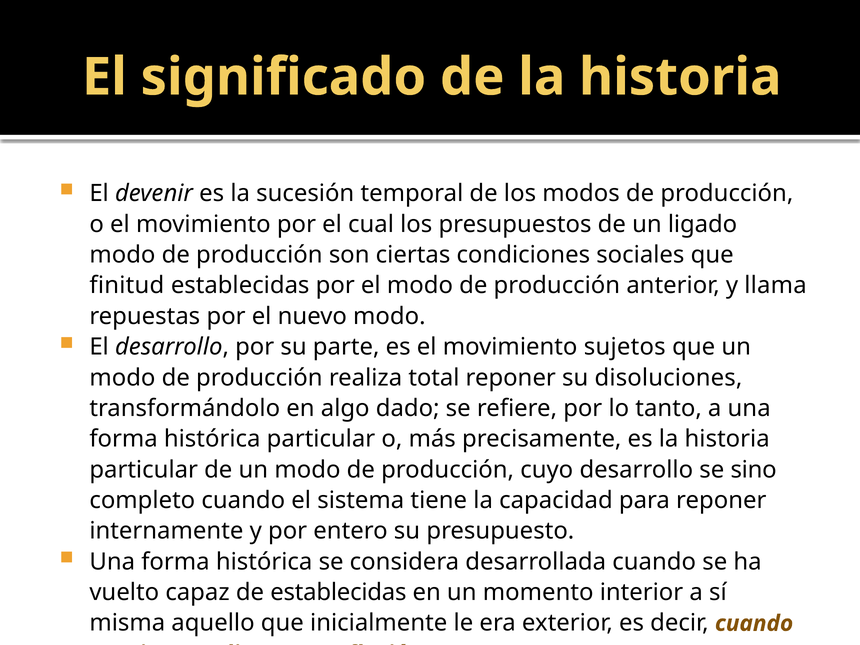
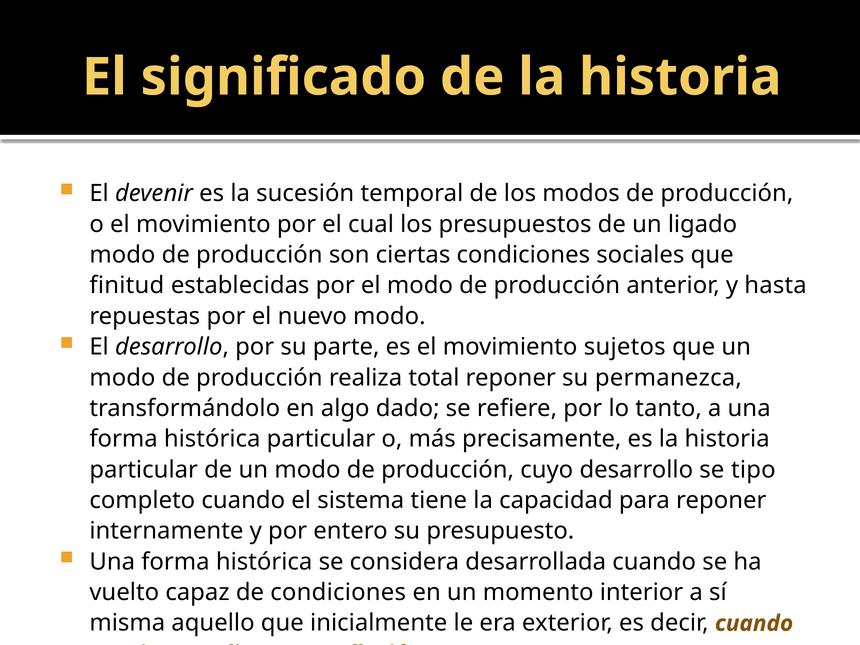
llama: llama -> hasta
disoluciones: disoluciones -> permanezca
sino: sino -> tipo
de establecidas: establecidas -> condiciones
